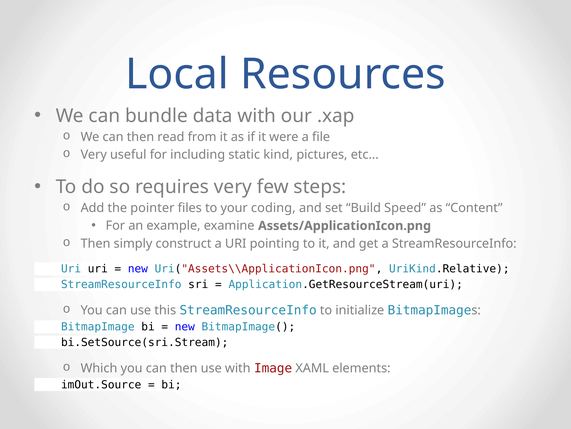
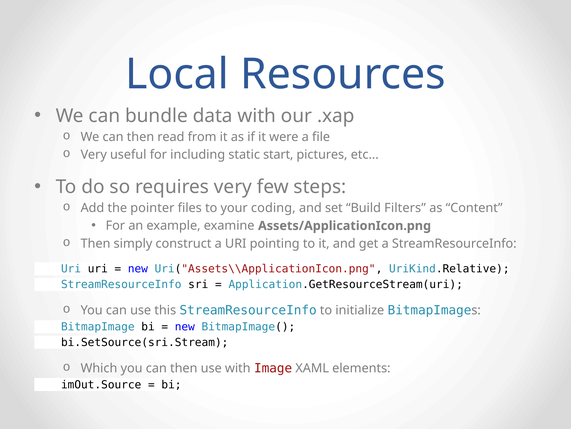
kind: kind -> start
Speed: Speed -> Filters
